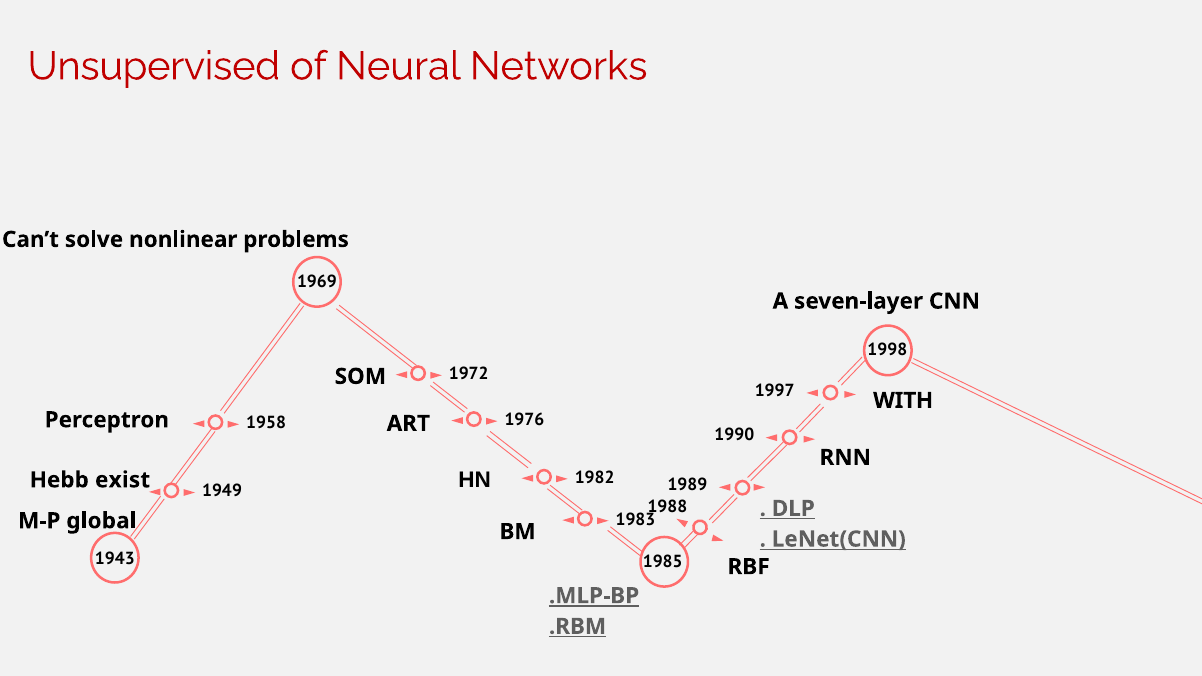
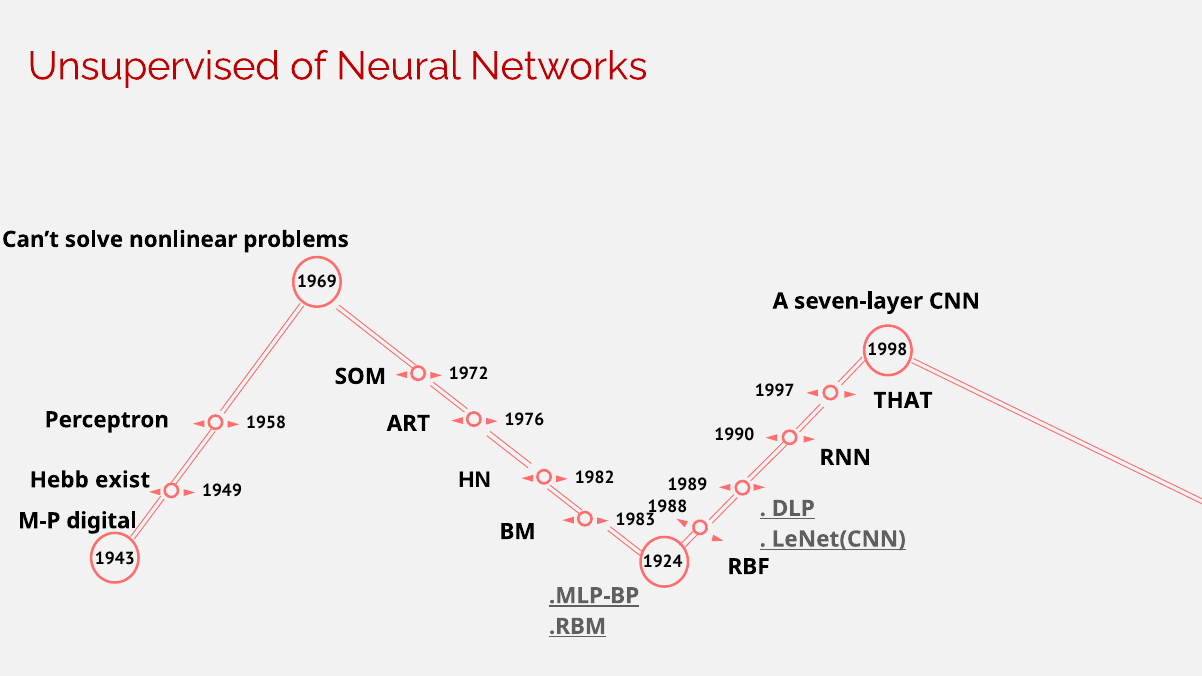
WITH: WITH -> THAT
global: global -> digital
1985: 1985 -> 1924
